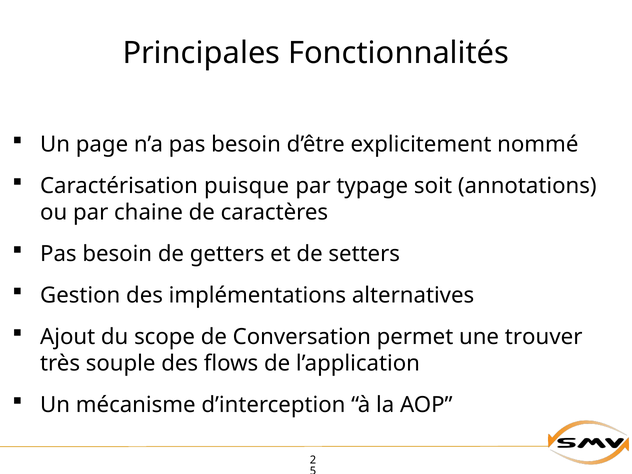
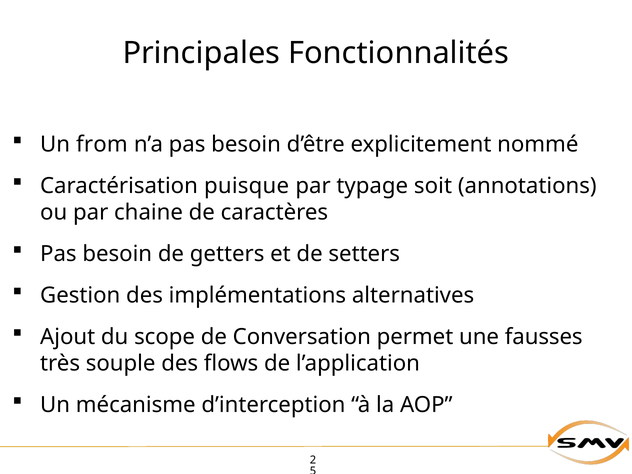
page: page -> from
trouver: trouver -> fausses
